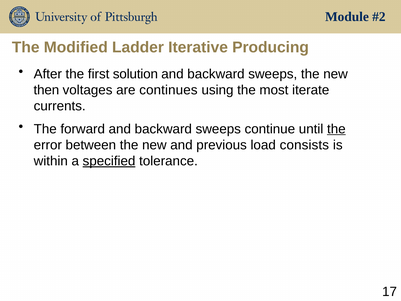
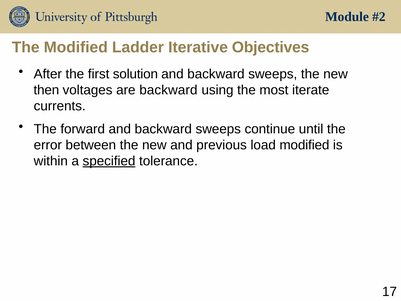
Producing: Producing -> Objectives
are continues: continues -> backward
the at (336, 129) underline: present -> none
load consists: consists -> modified
